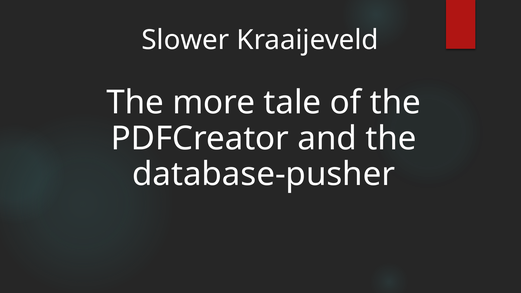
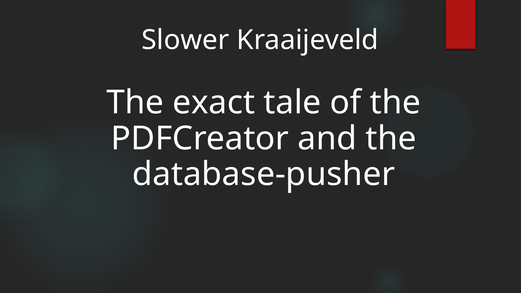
more: more -> exact
